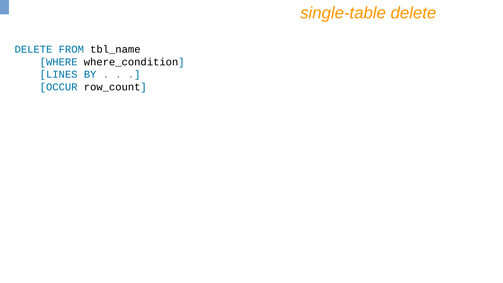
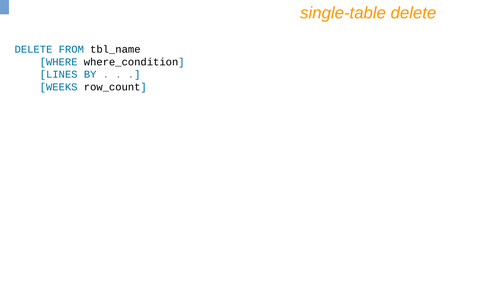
OCCUR: OCCUR -> WEEKS
